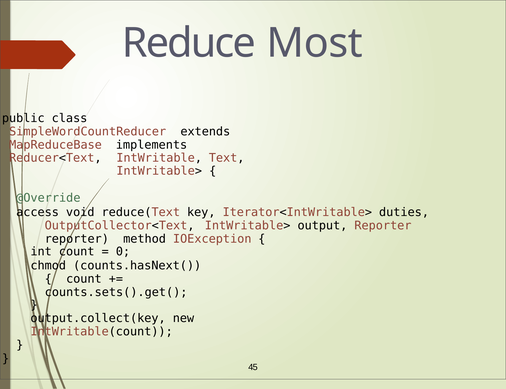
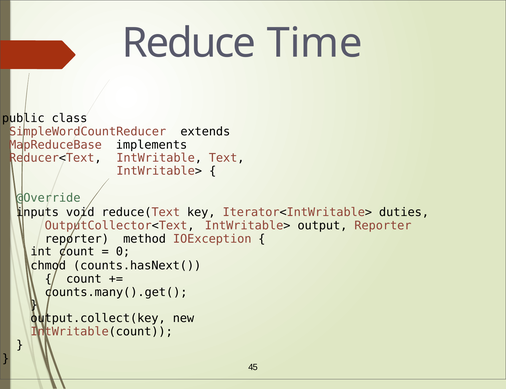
Most: Most -> Time
access: access -> inputs
counts.sets().get(: counts.sets().get( -> counts.many().get(
